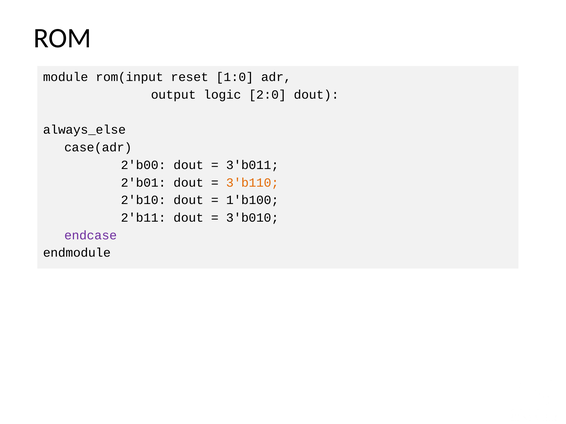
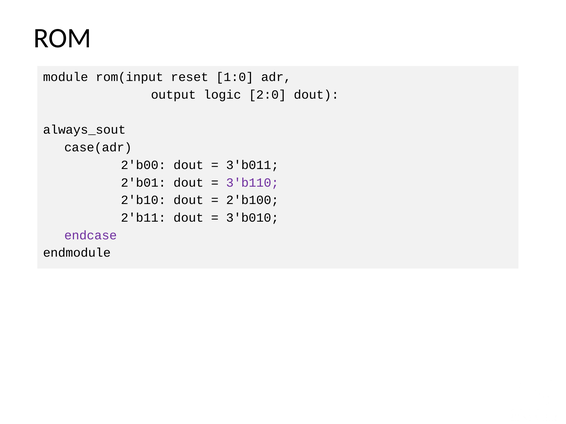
always_else: always_else -> always_sout
3'b110 colour: orange -> purple
1'b100: 1'b100 -> 2'b100
